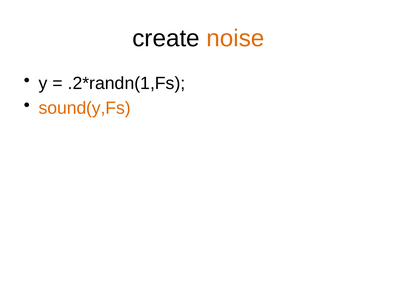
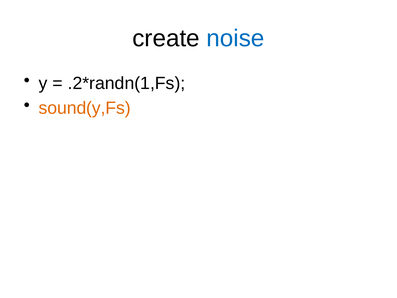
noise colour: orange -> blue
